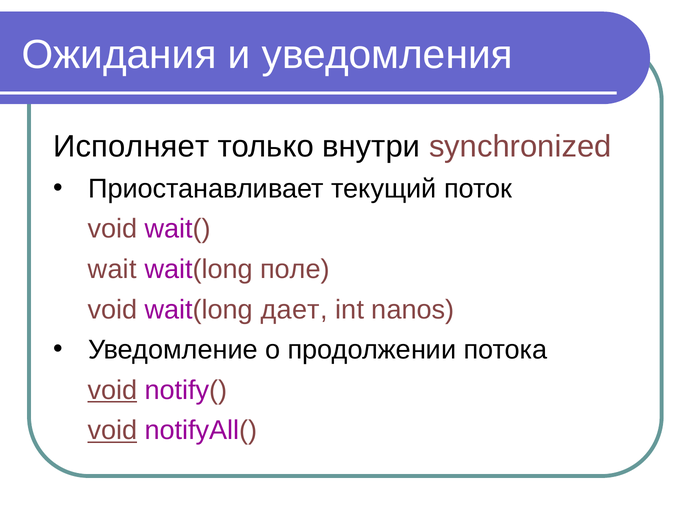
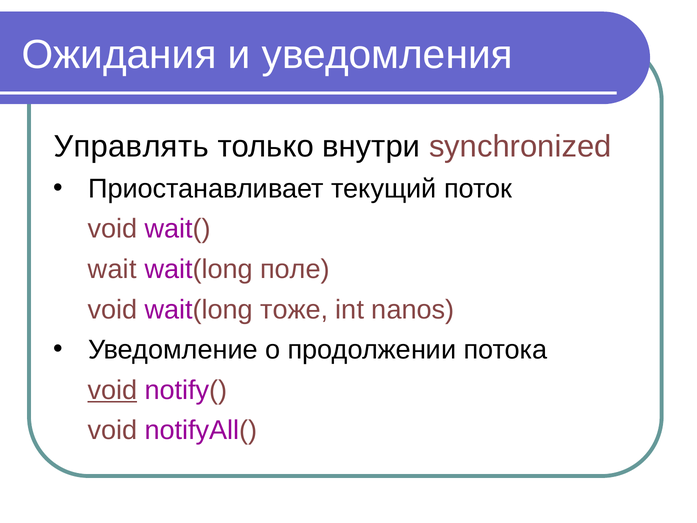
Исполняет: Исполняет -> Управлять
дает: дает -> тоже
void at (112, 430) underline: present -> none
